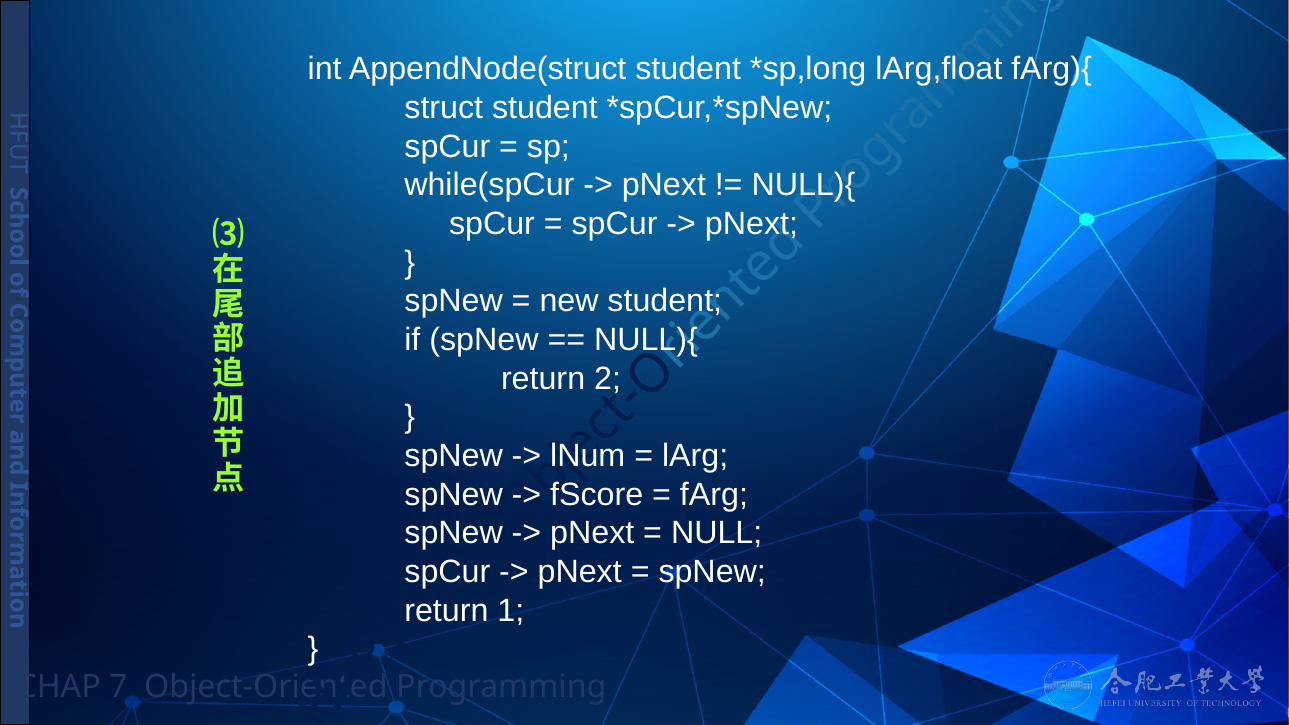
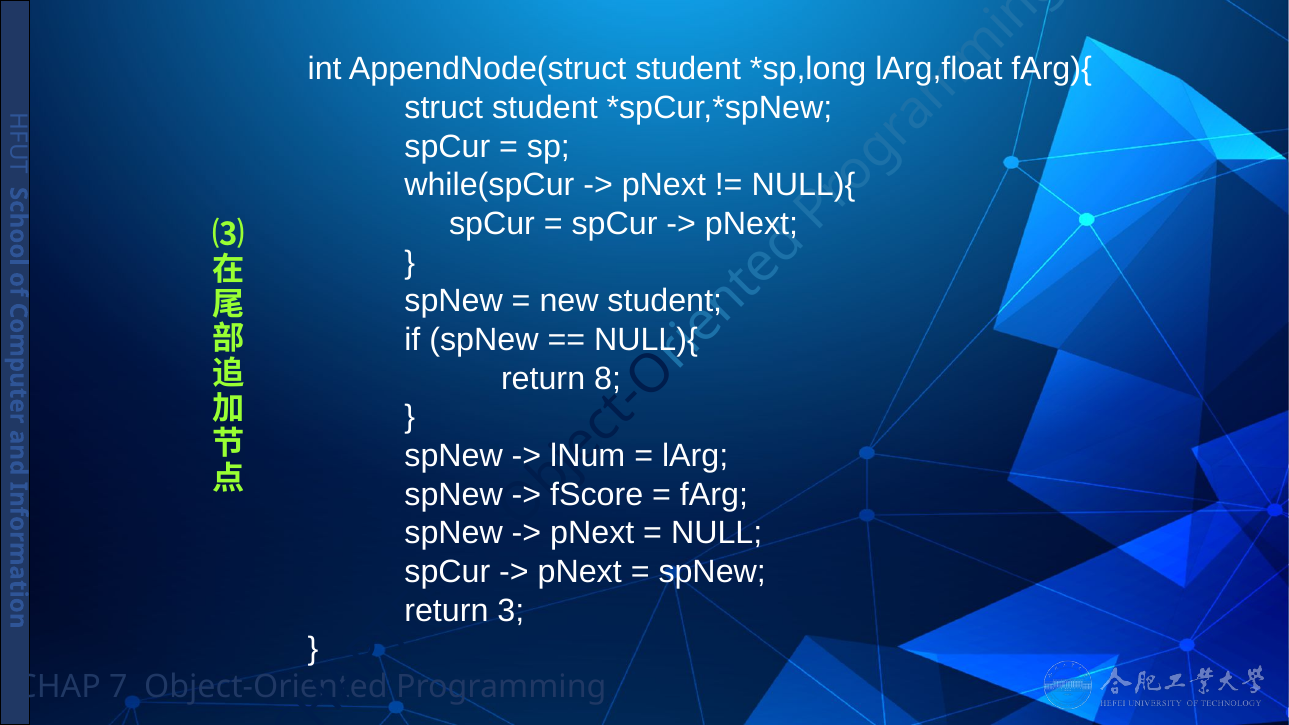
2: 2 -> 8
1: 1 -> 3
